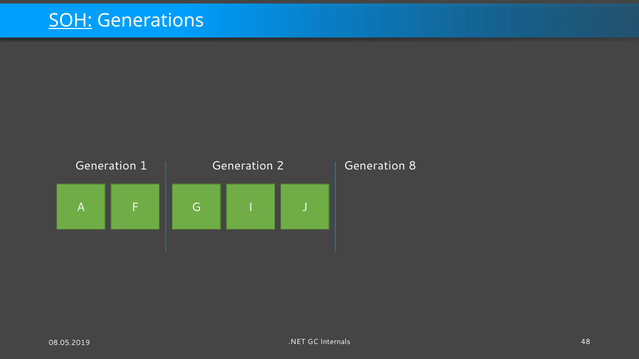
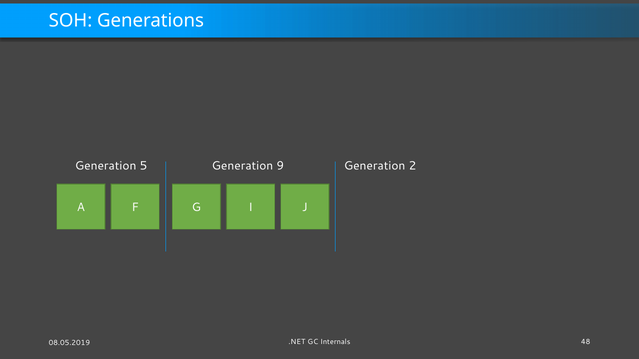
SOH underline: present -> none
1: 1 -> 5
2: 2 -> 9
8: 8 -> 2
